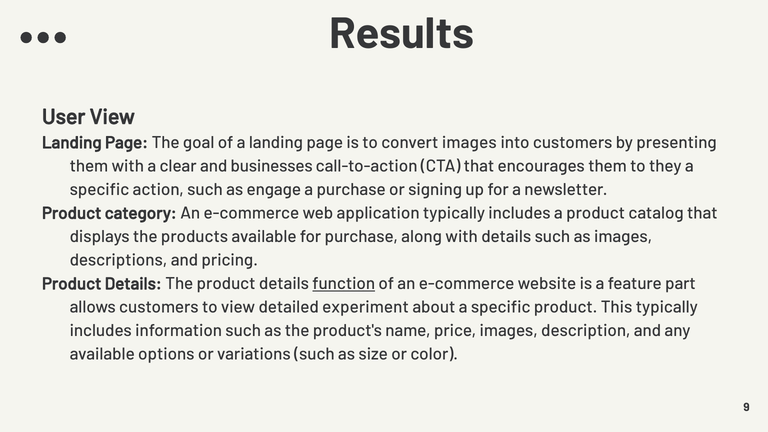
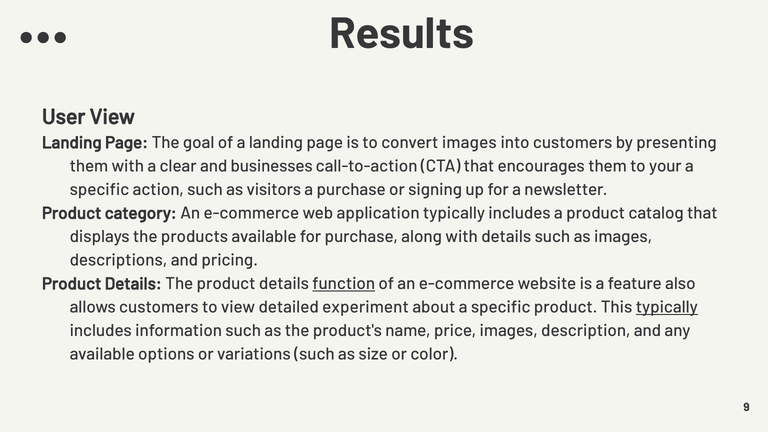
they: they -> your
engage: engage -> visitors
part: part -> also
typically at (667, 307) underline: none -> present
